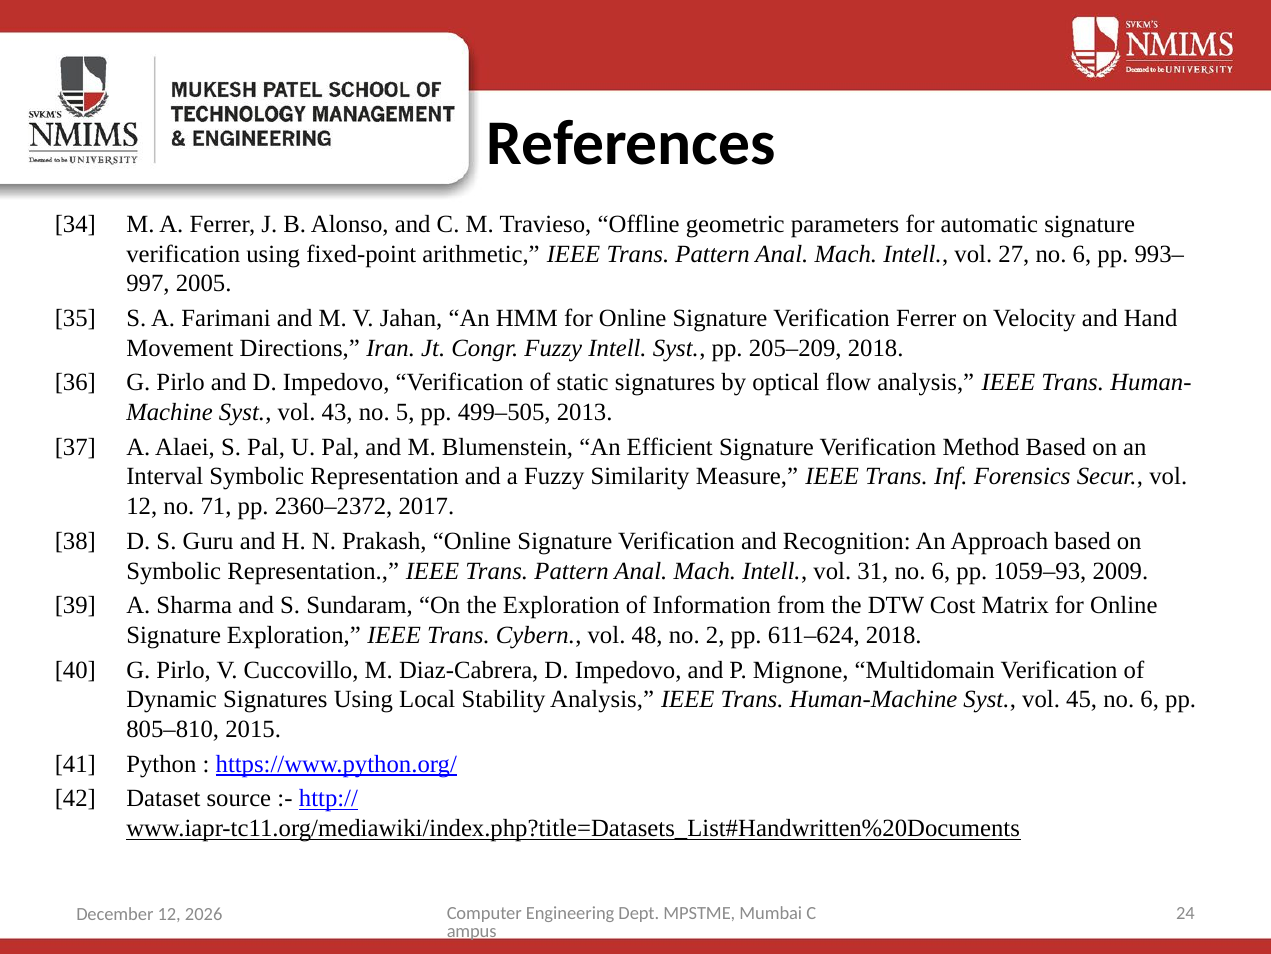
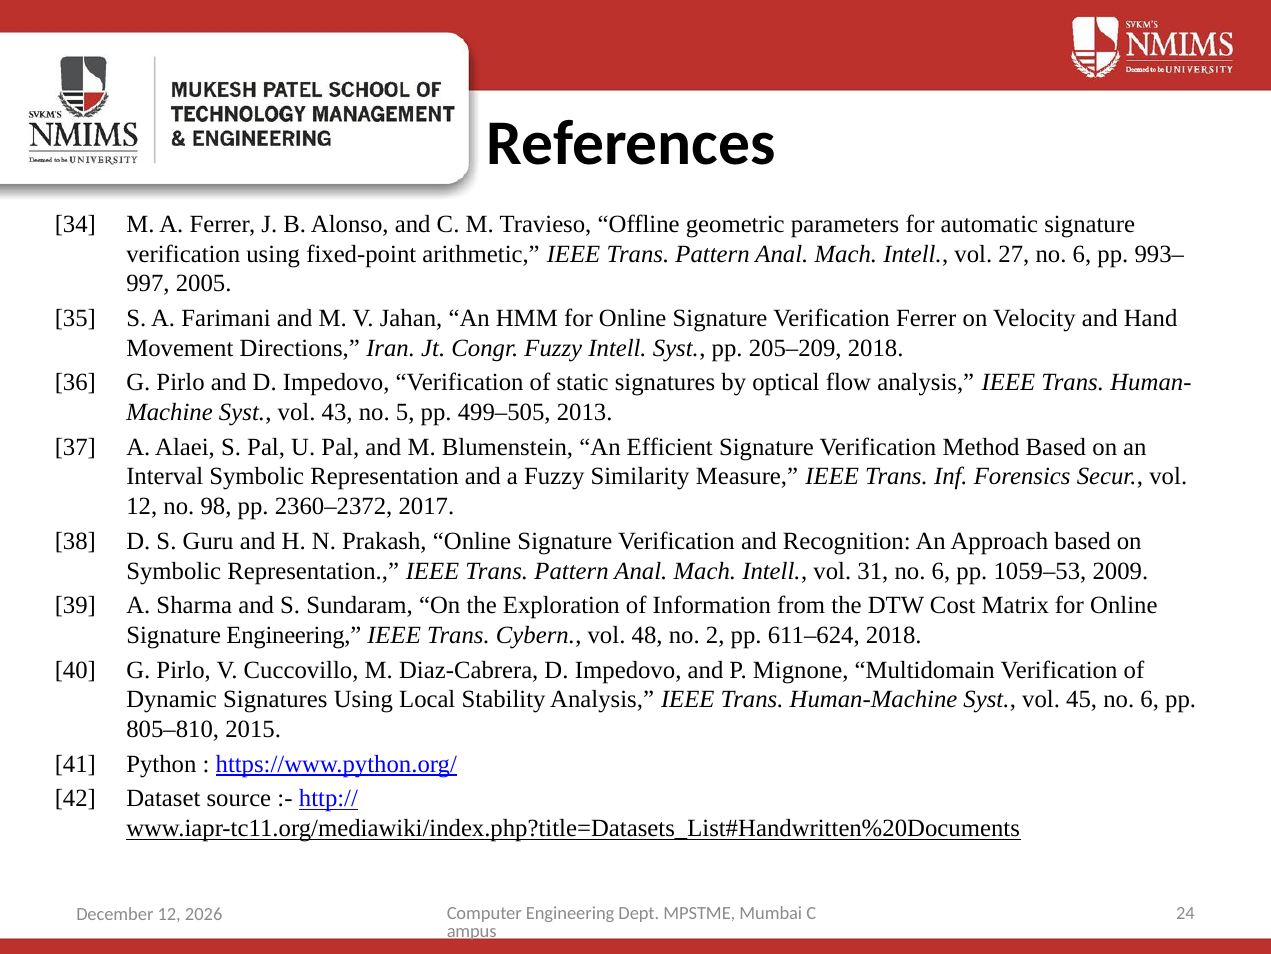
71: 71 -> 98
1059–93: 1059–93 -> 1059–53
Signature Exploration: Exploration -> Engineering
